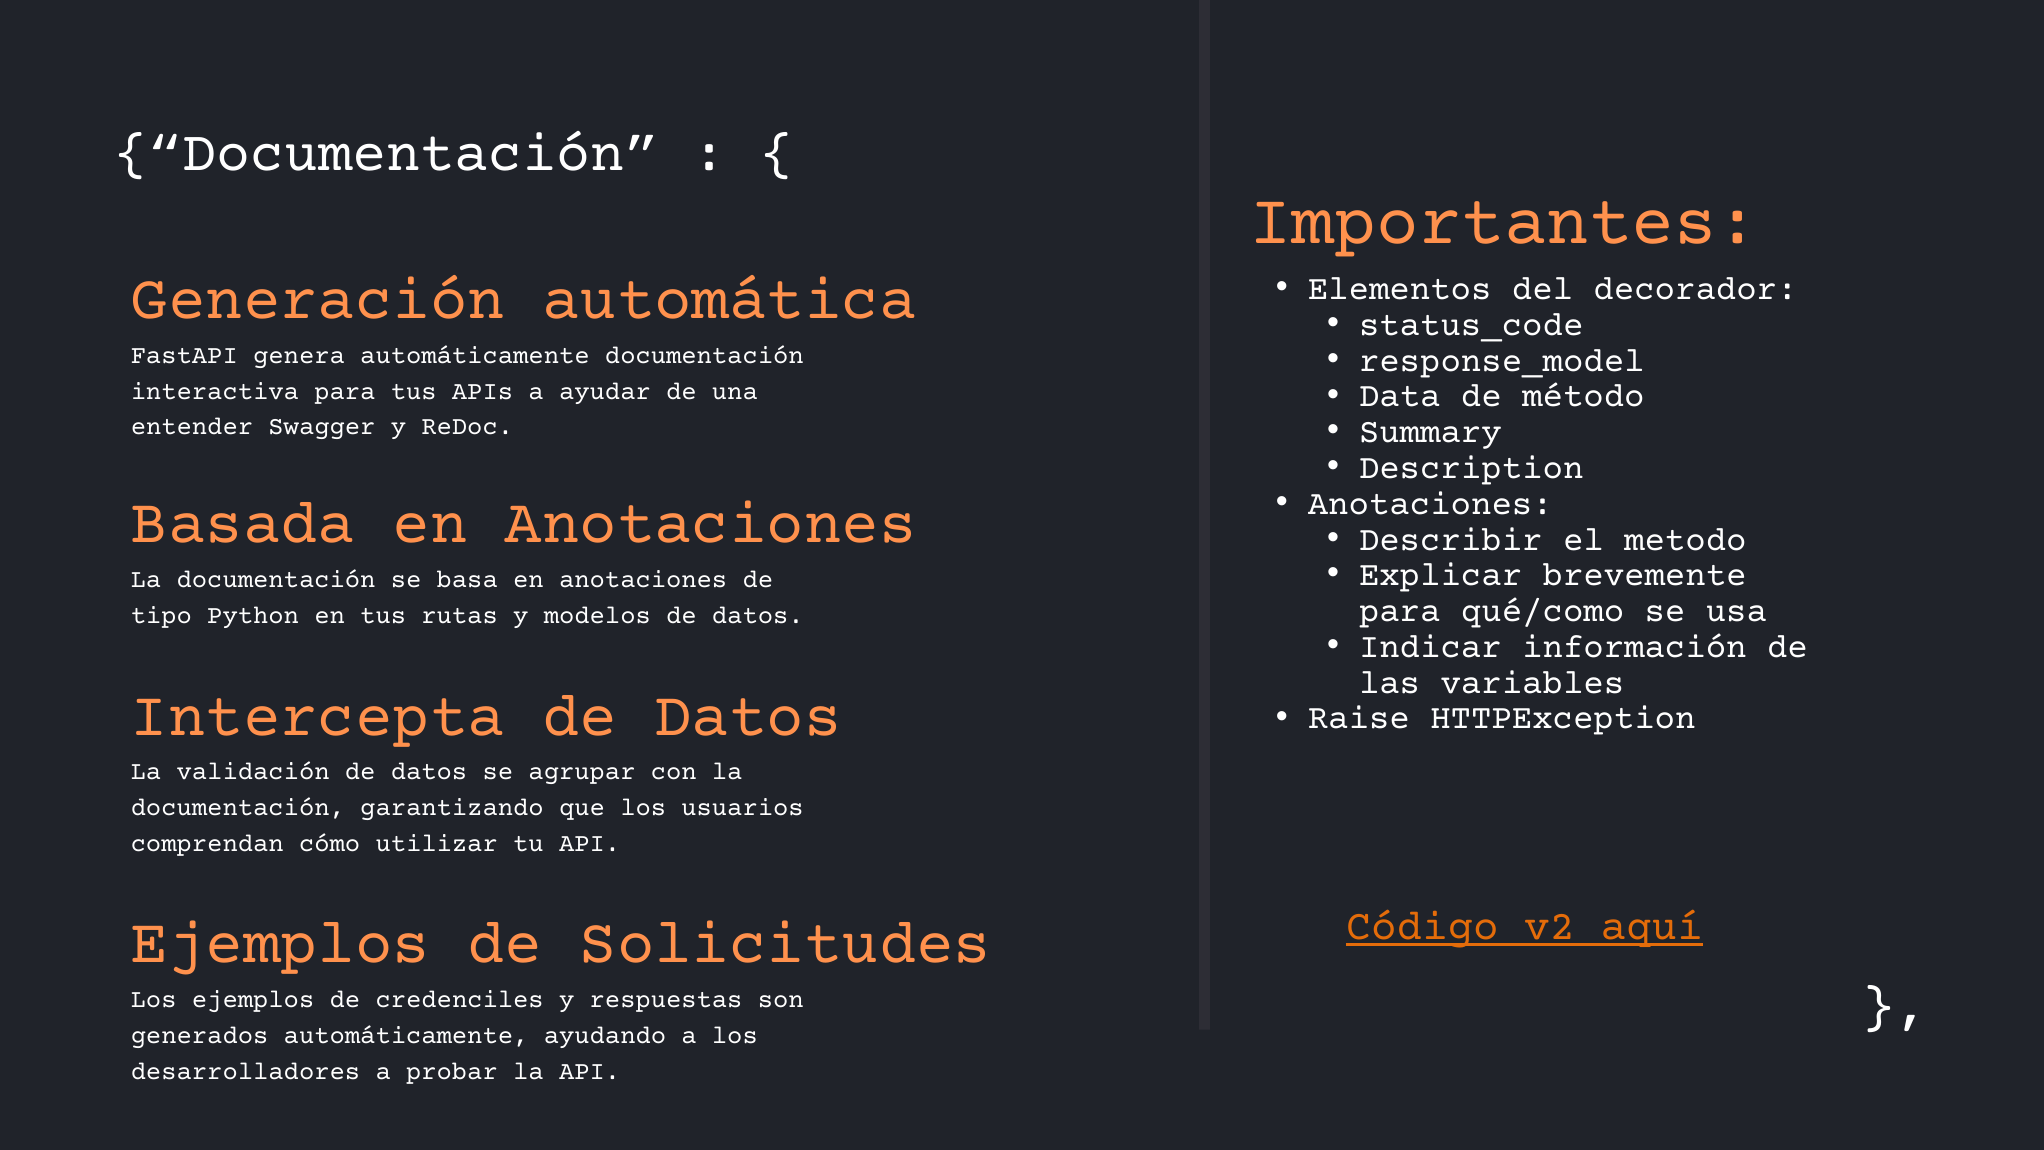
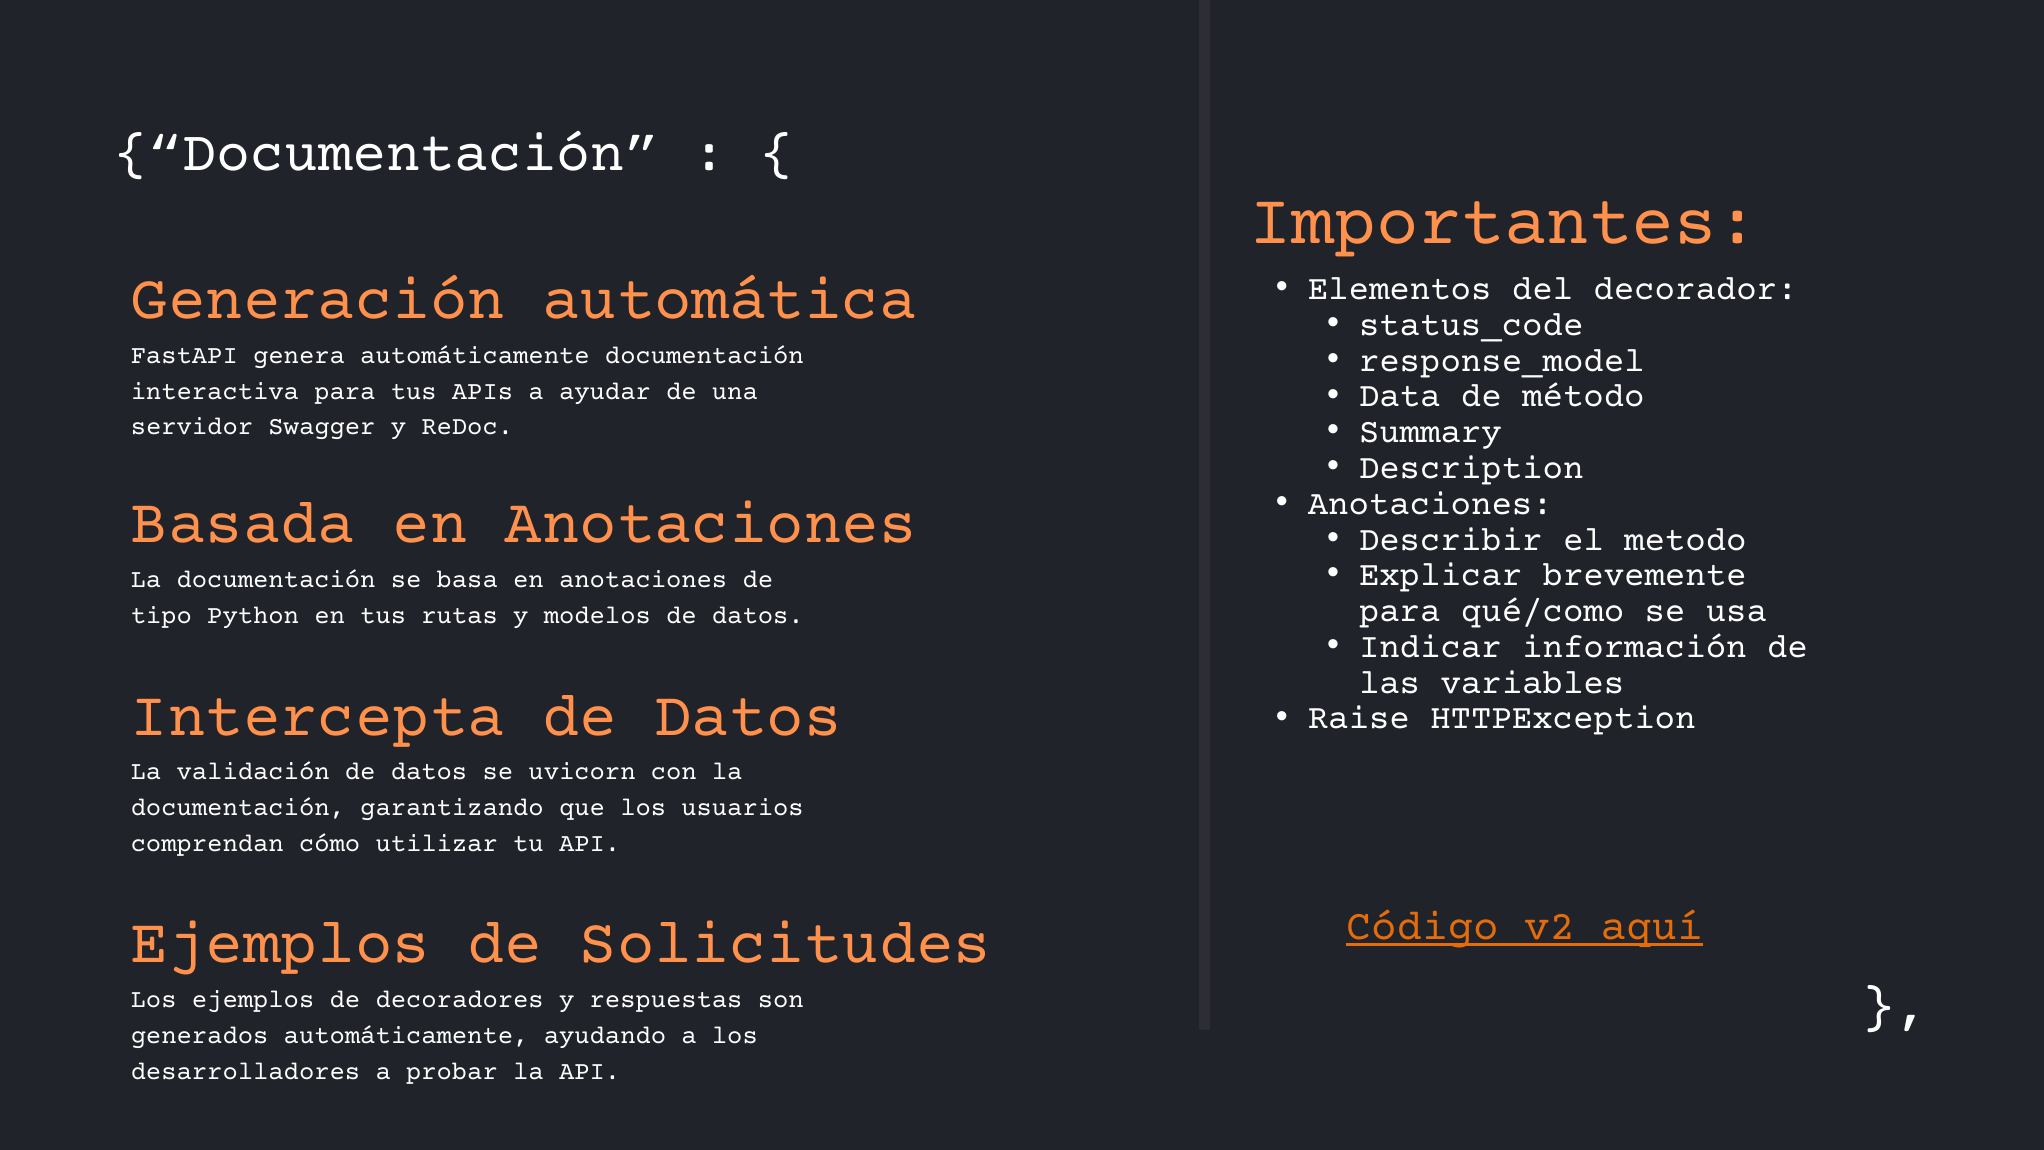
entender: entender -> servidor
agrupar: agrupar -> uvicorn
credenciles: credenciles -> decoradores
